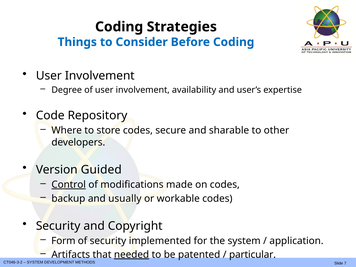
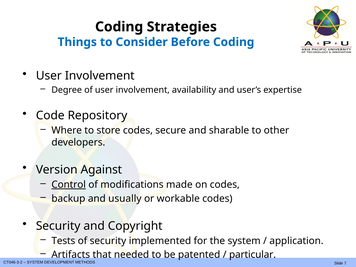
Guided: Guided -> Against
Form: Form -> Tests
needed underline: present -> none
